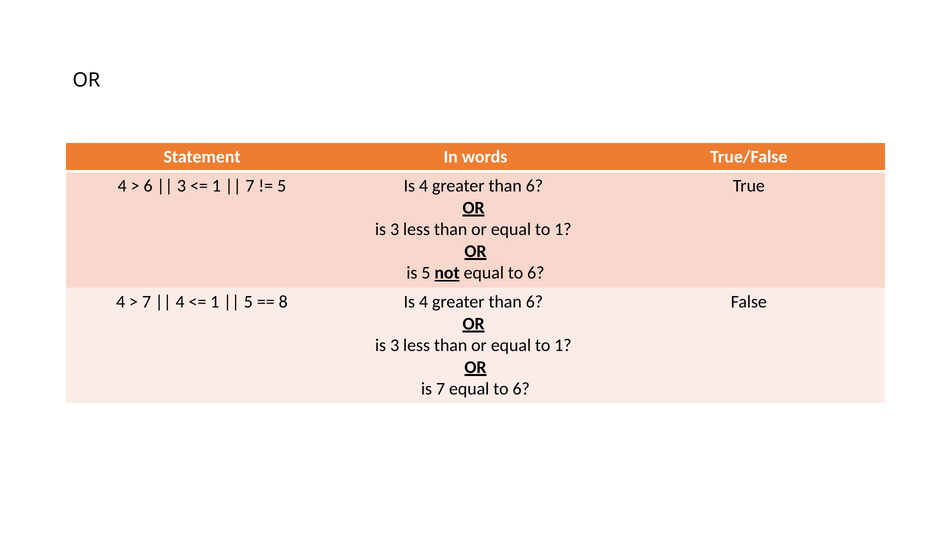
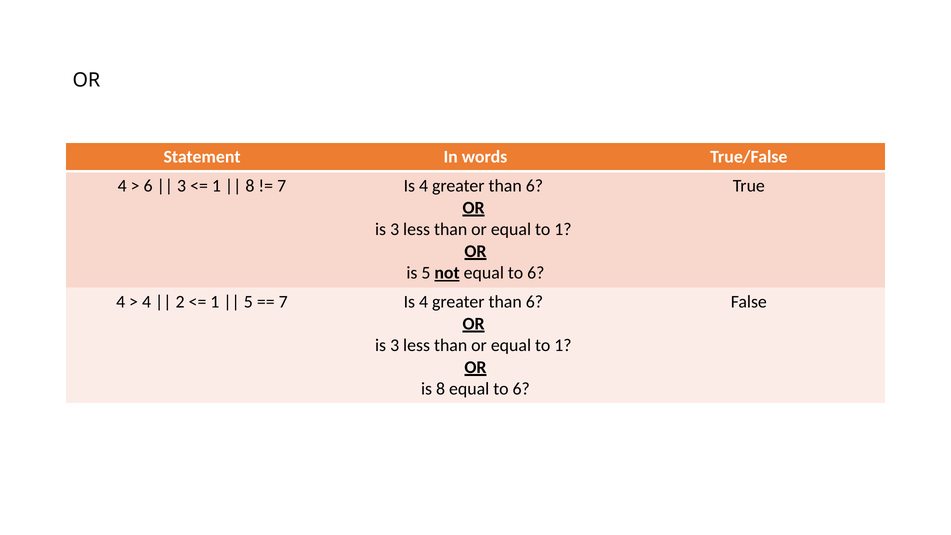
7 at (250, 186): 7 -> 8
5 at (282, 186): 5 -> 7
7 at (147, 302): 7 -> 4
4 at (180, 302): 4 -> 2
8 at (283, 302): 8 -> 7
is 7: 7 -> 8
